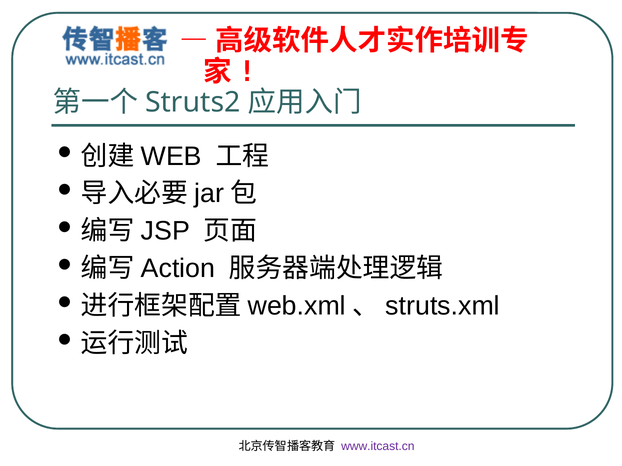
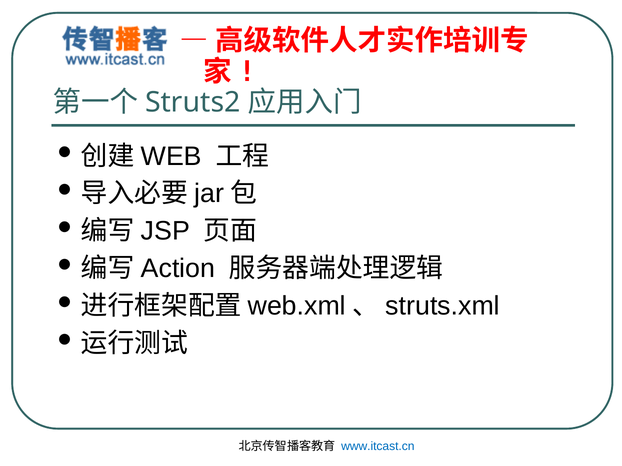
www.itcast.cn colour: purple -> blue
